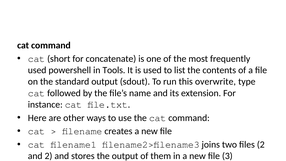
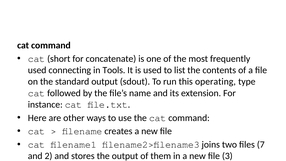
powershell: powershell -> connecting
overwrite: overwrite -> operating
files 2: 2 -> 7
